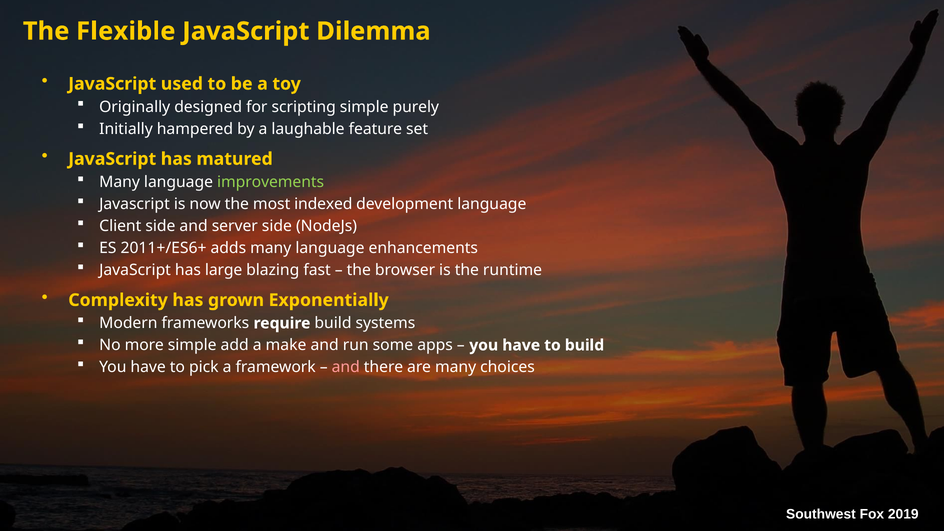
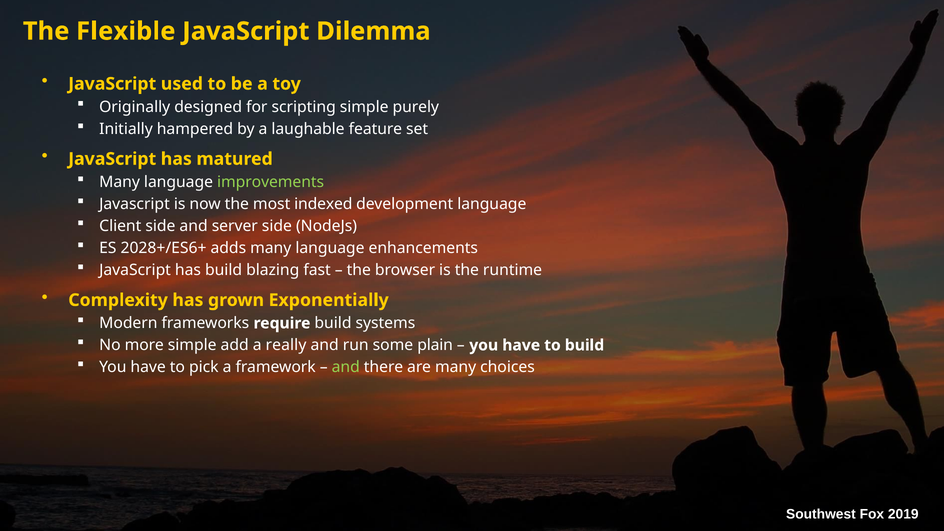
2011+/ES6+: 2011+/ES6+ -> 2028+/ES6+
has large: large -> build
make: make -> really
apps: apps -> plain
and at (346, 367) colour: pink -> light green
